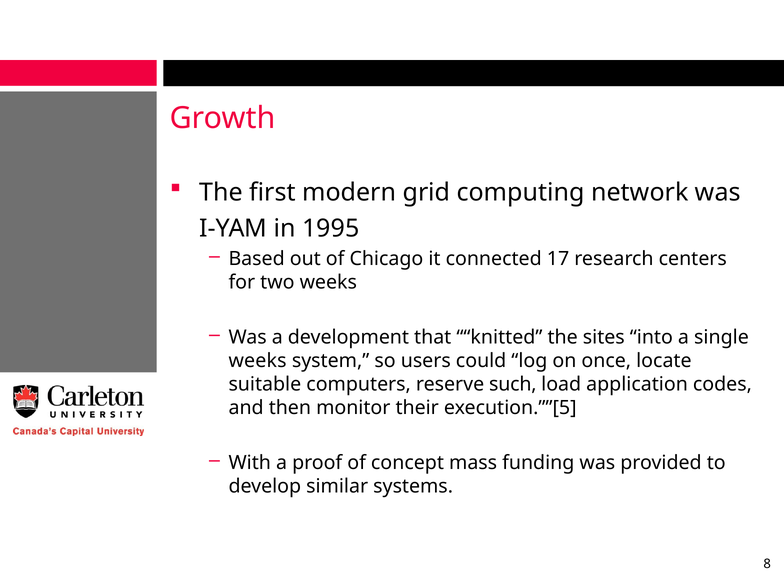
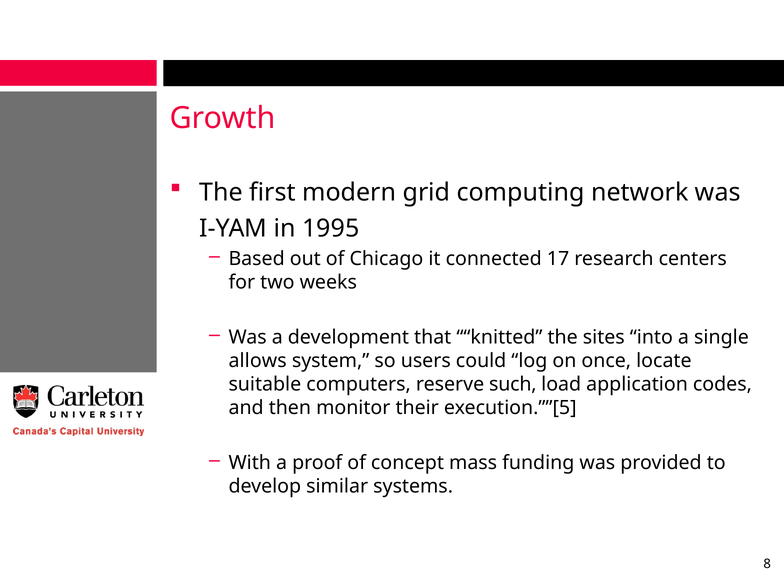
weeks at (258, 361): weeks -> allows
